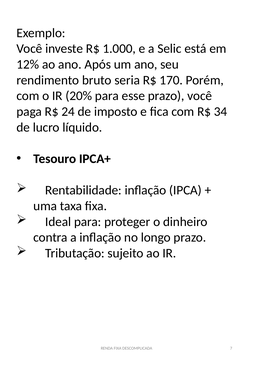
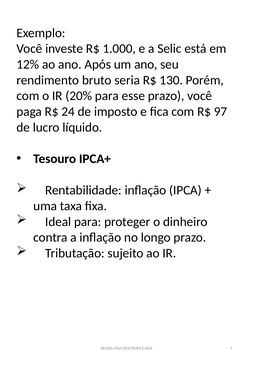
170: 170 -> 130
34: 34 -> 97
